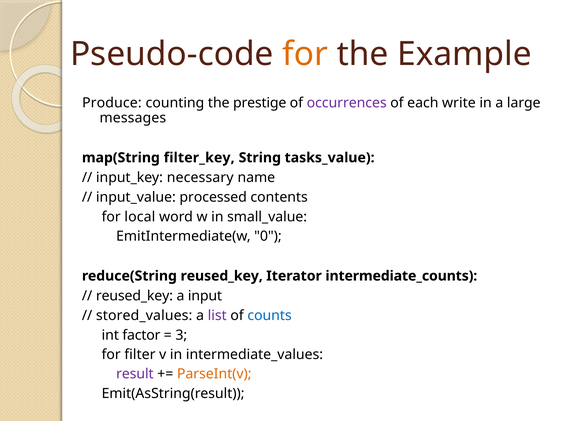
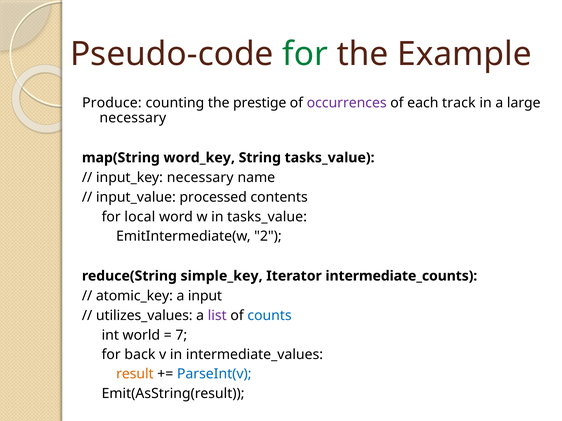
for at (305, 54) colour: orange -> green
write: write -> track
messages at (133, 118): messages -> necessary
filter_key: filter_key -> word_key
in small_value: small_value -> tasks_value
0: 0 -> 2
reduce(String reused_key: reused_key -> simple_key
reused_key at (134, 296): reused_key -> atomic_key
stored_values: stored_values -> utilizes_values
factor: factor -> world
3: 3 -> 7
filter: filter -> back
result colour: purple -> orange
ParseInt(v colour: orange -> blue
